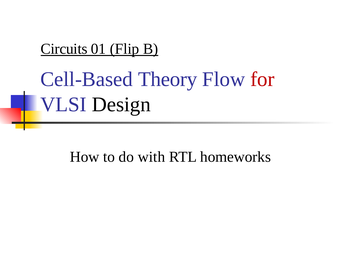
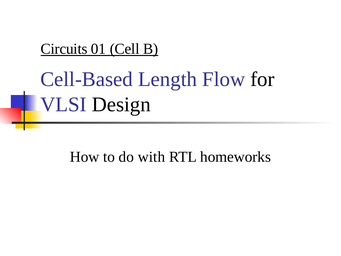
Flip: Flip -> Cell
Theory: Theory -> Length
for colour: red -> black
